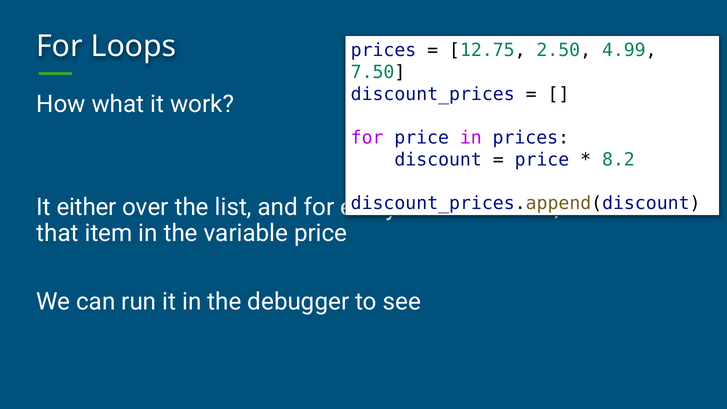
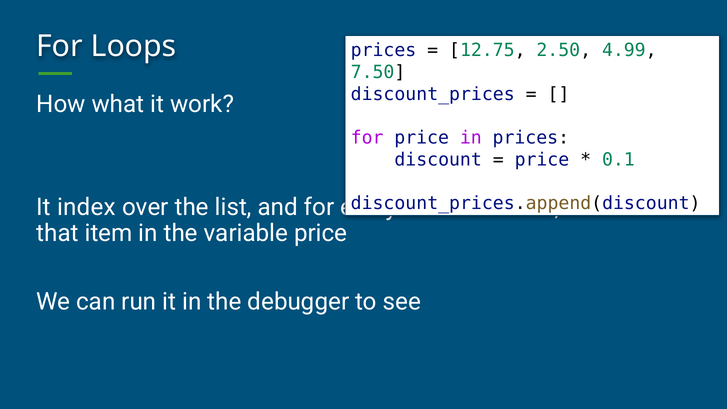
8.2: 8.2 -> 0.1
either: either -> index
